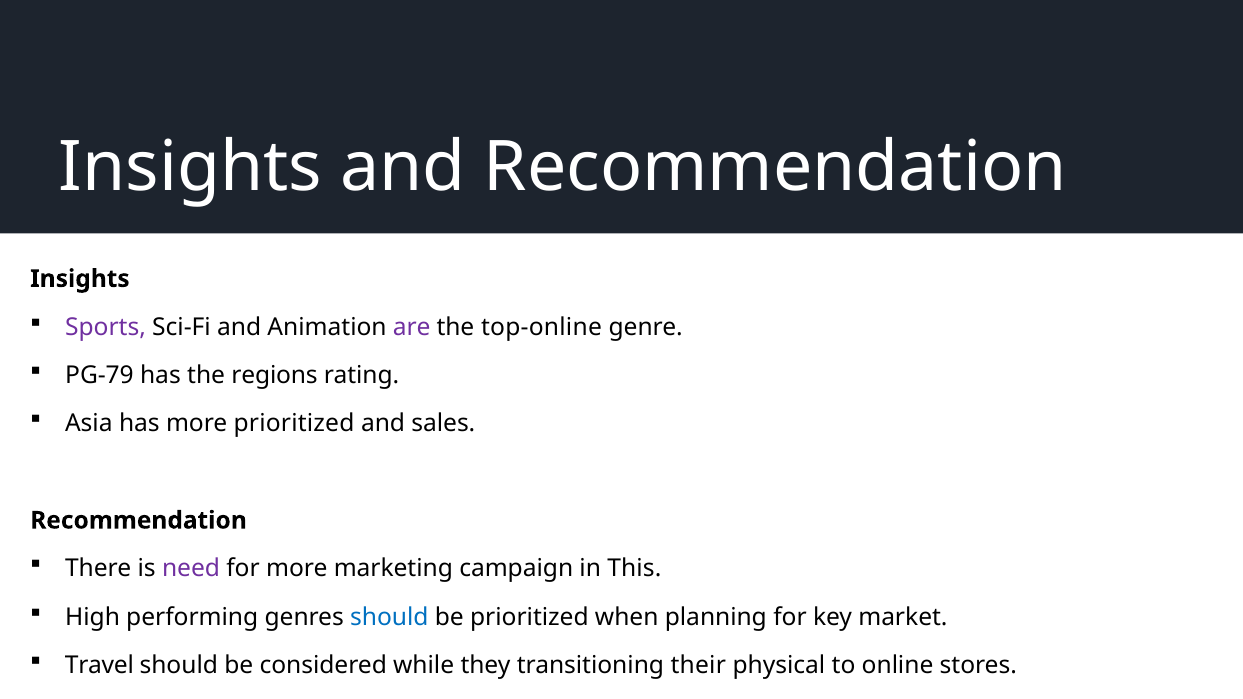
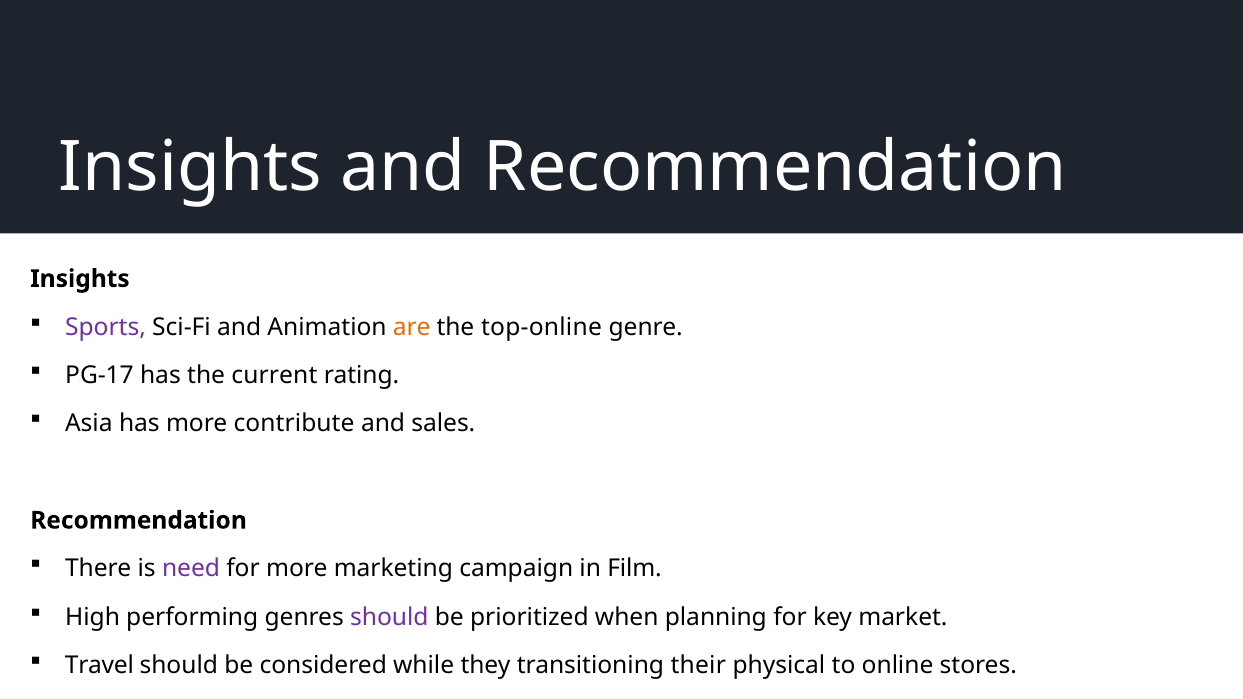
are colour: purple -> orange
PG-79: PG-79 -> PG-17
regions: regions -> current
more prioritized: prioritized -> contribute
This: This -> Film
should at (389, 617) colour: blue -> purple
